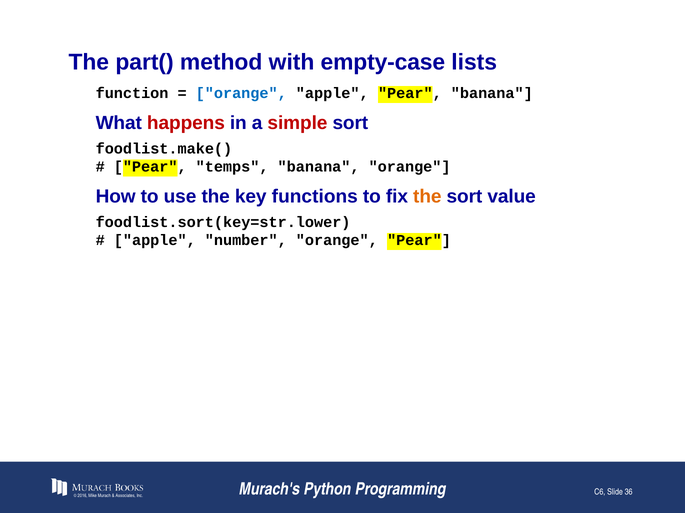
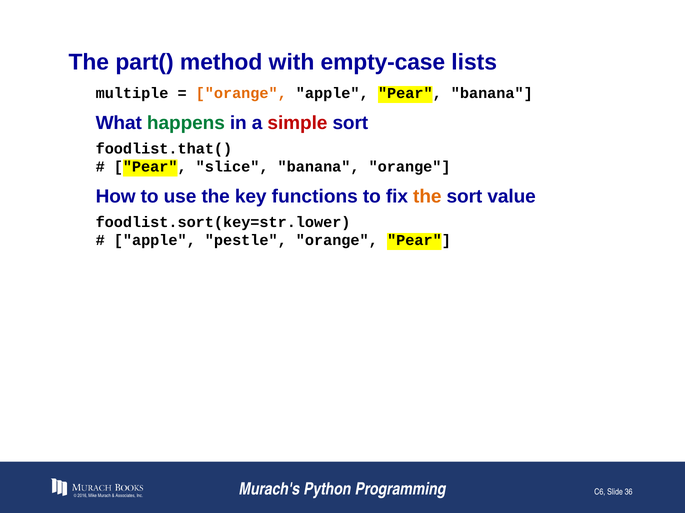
function: function -> multiple
orange at (241, 94) colour: blue -> orange
happens colour: red -> green
foodlist.make(: foodlist.make( -> foodlist.that(
temps: temps -> slice
number: number -> pestle
